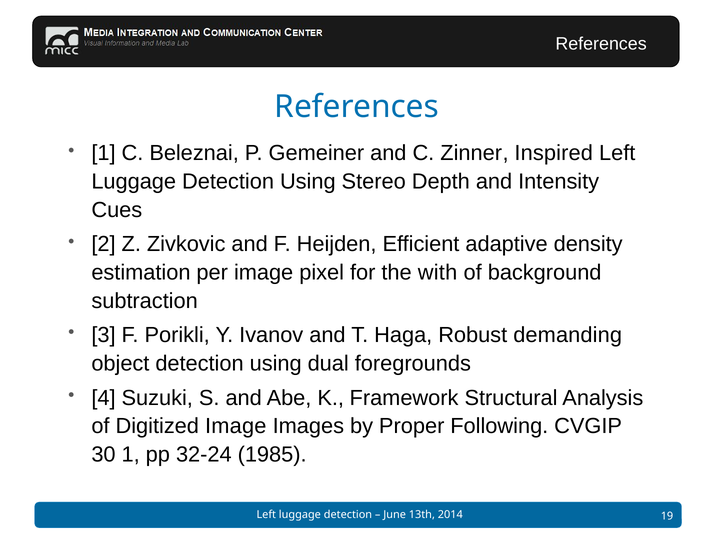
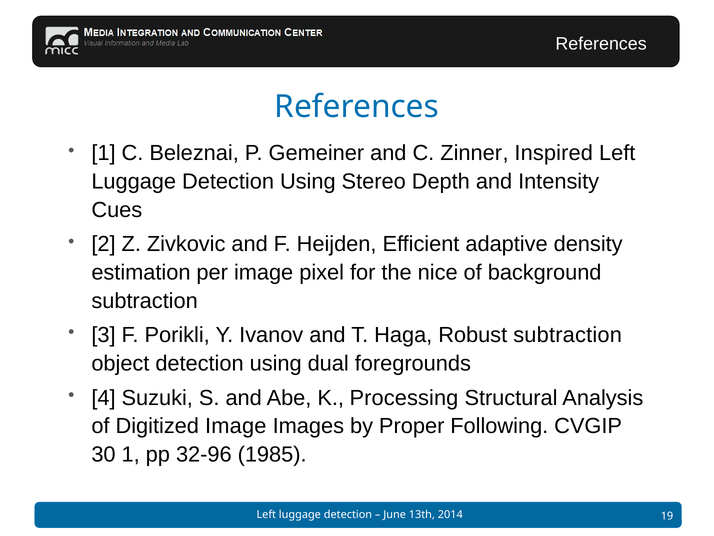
with: with -> nice
Robust demanding: demanding -> subtraction
Framework: Framework -> Processing
32-24: 32-24 -> 32-96
